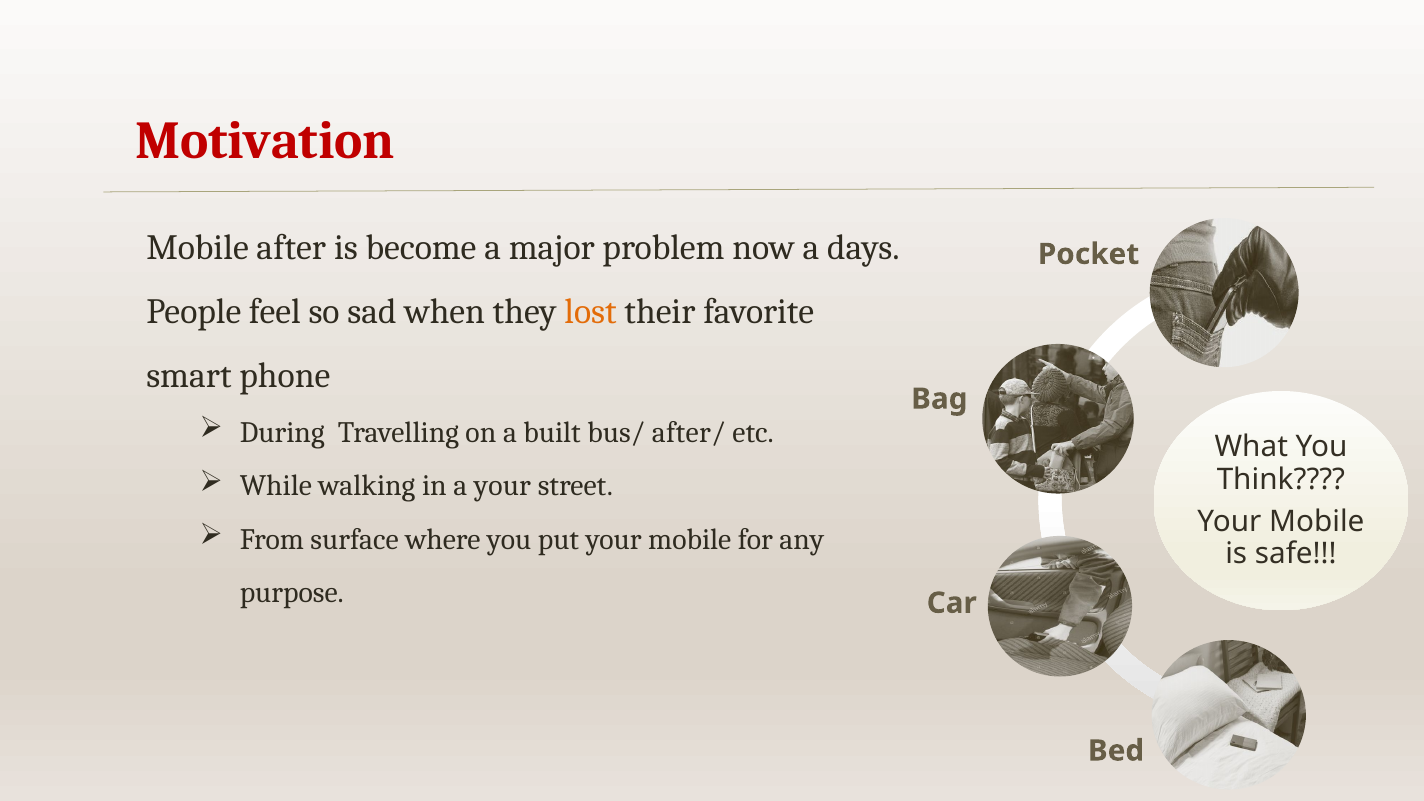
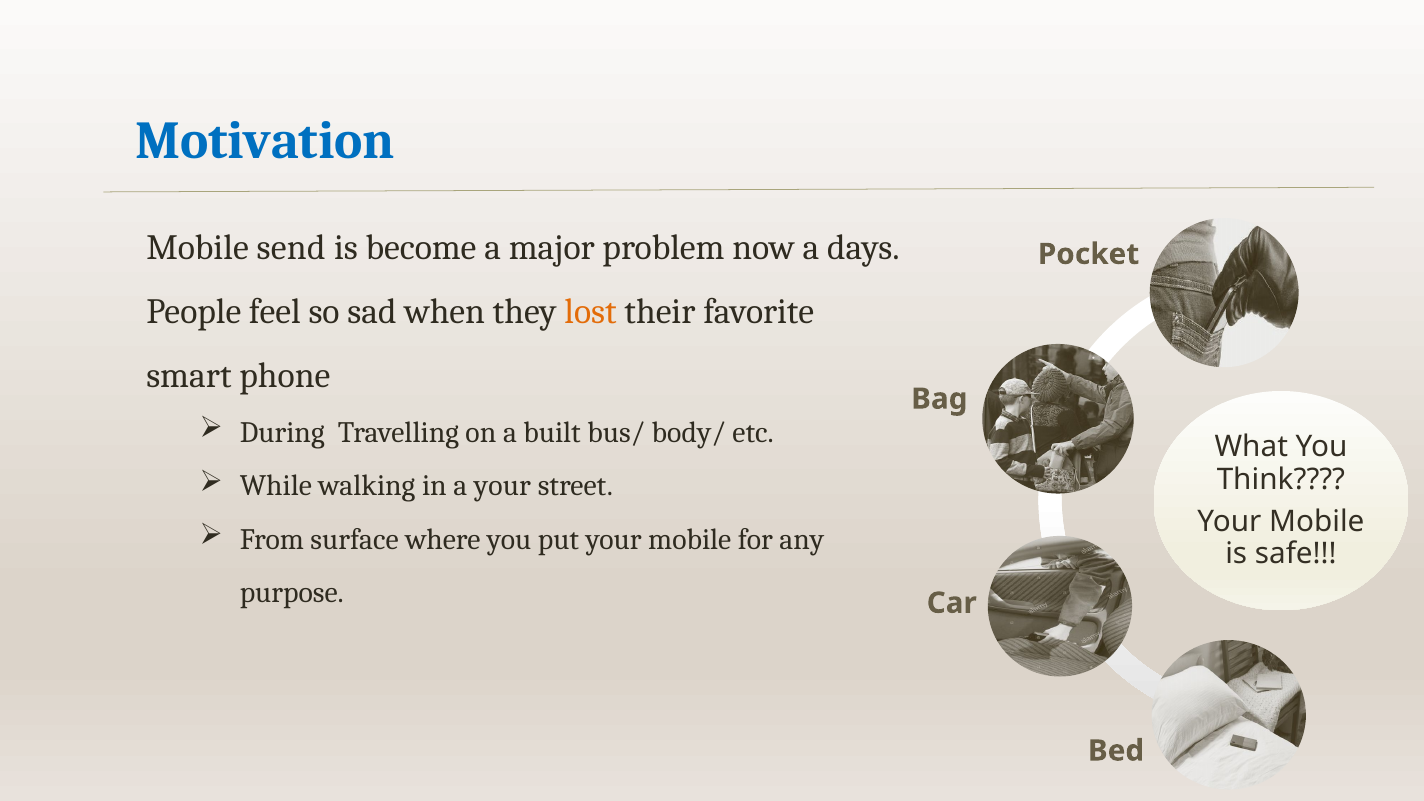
Motivation colour: red -> blue
after: after -> send
after/: after/ -> body/
